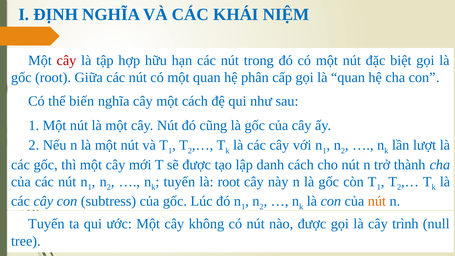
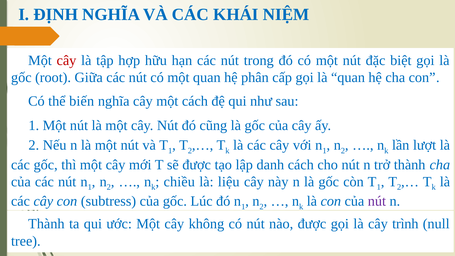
tuyến at (179, 182): tuyến -> chiều
là root: root -> liệu
nút at (377, 201) colour: orange -> purple
Tuyến at (46, 224): Tuyến -> Thành
